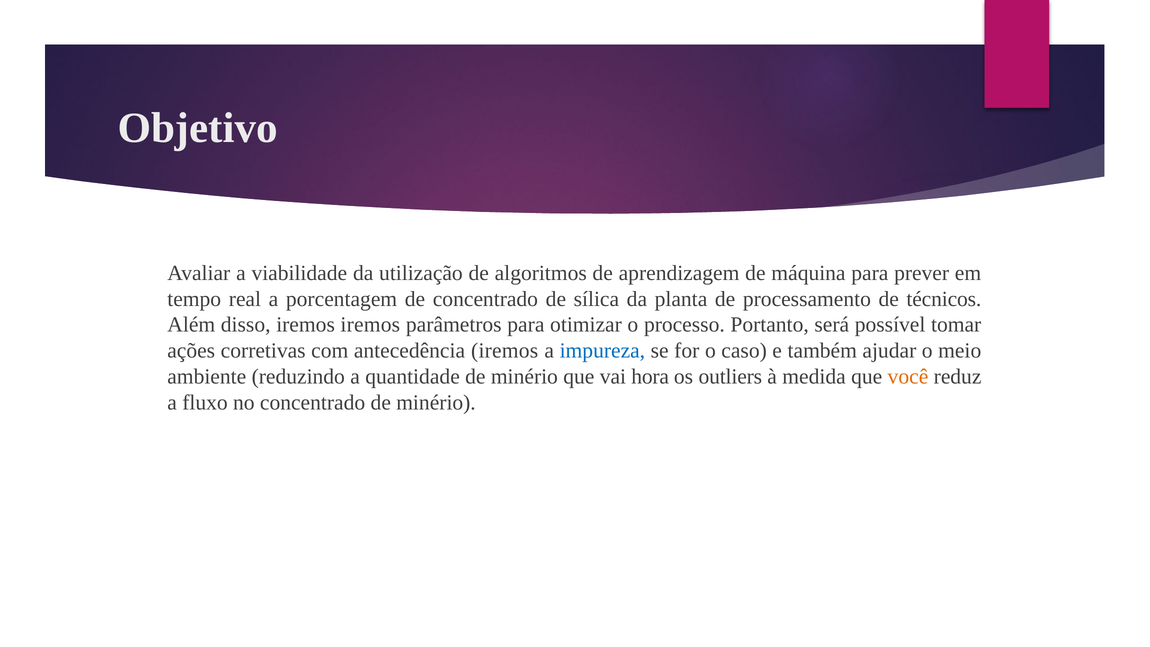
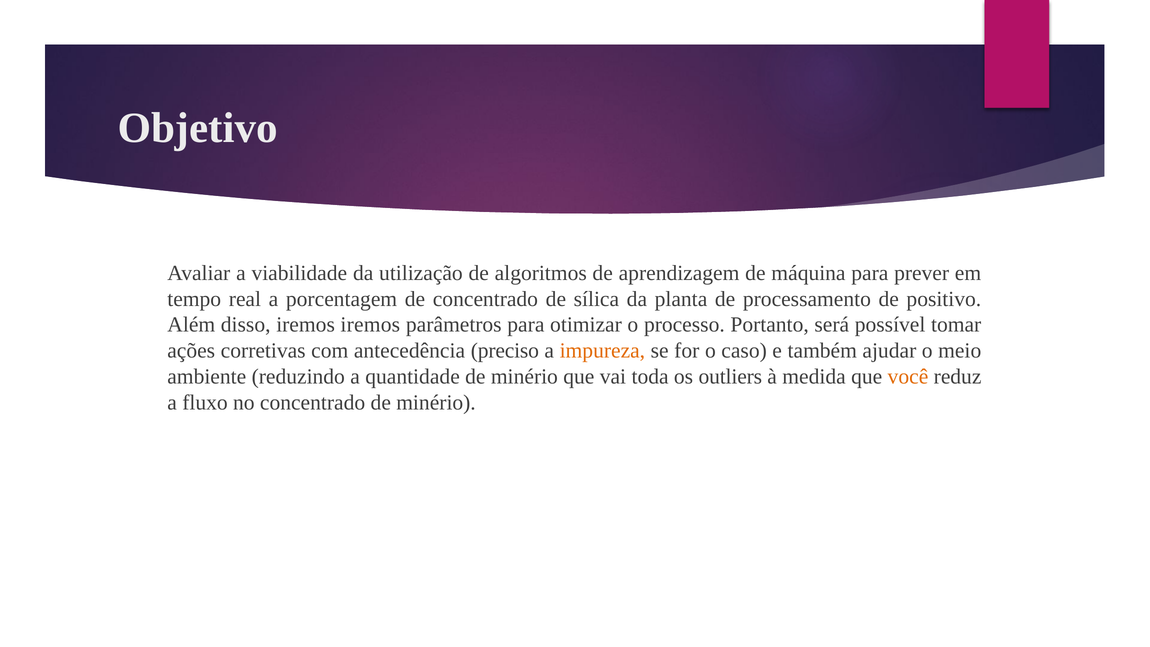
técnicos: técnicos -> positivo
antecedência iremos: iremos -> preciso
impureza colour: blue -> orange
hora: hora -> toda
